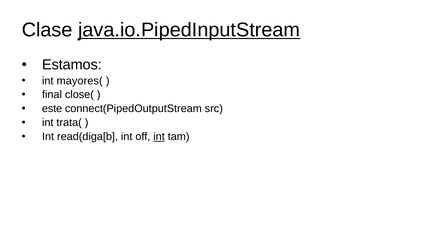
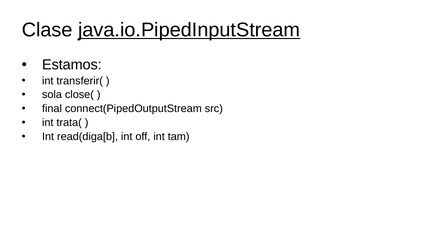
mayores(: mayores( -> transferir(
final: final -> sola
este: este -> final
int at (159, 137) underline: present -> none
